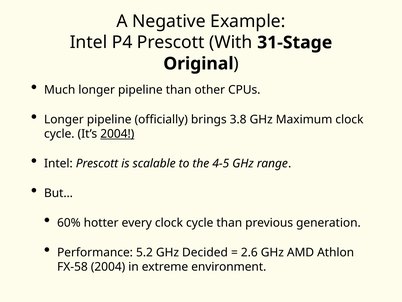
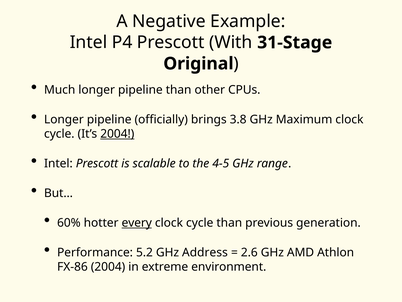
every underline: none -> present
Decided: Decided -> Address
FX-58: FX-58 -> FX-86
